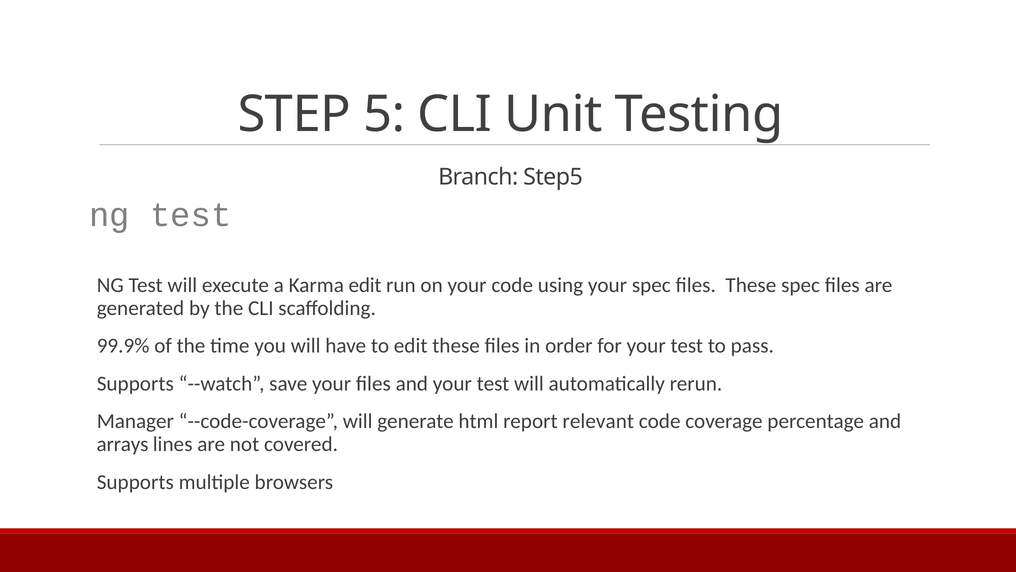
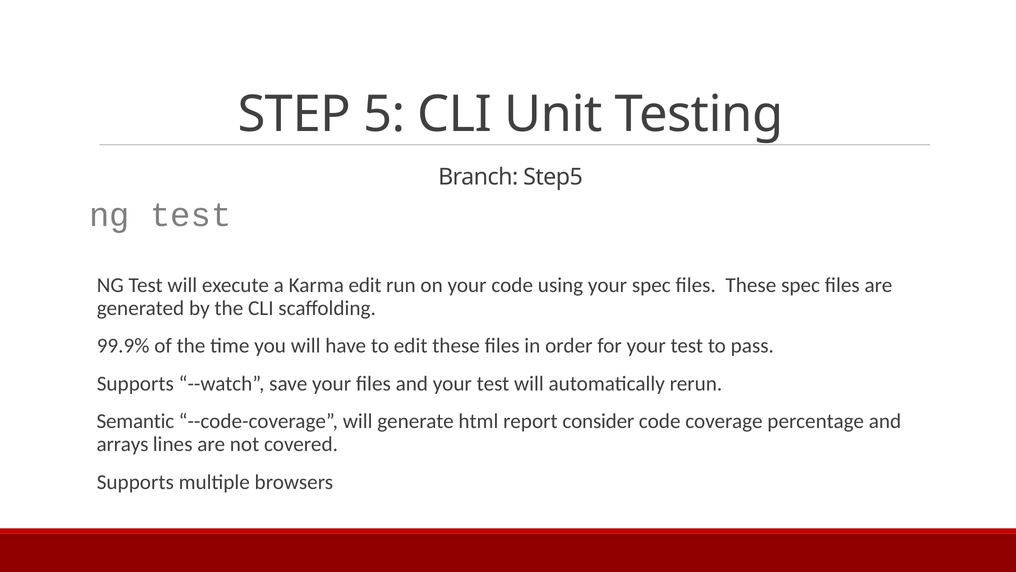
Manager: Manager -> Semantic
relevant: relevant -> consider
